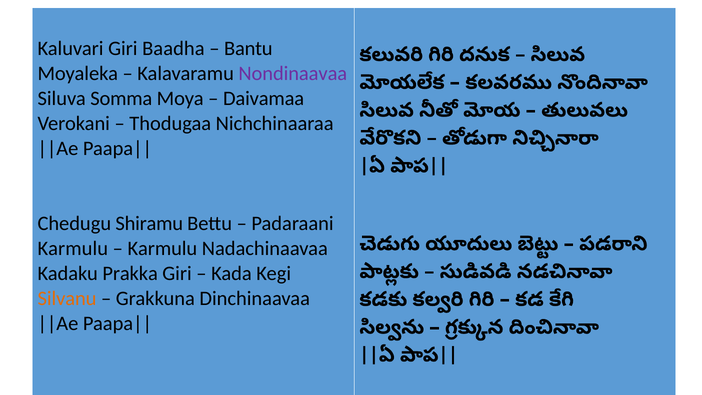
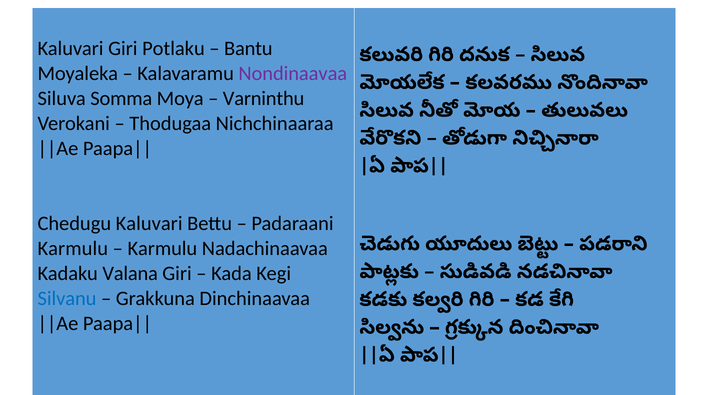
Baadha: Baadha -> Potlaku
Daivamaa: Daivamaa -> Varninthu
Chedugu Shiramu: Shiramu -> Kaluvari
Prakka: Prakka -> Valana
Silvanu colour: orange -> blue
